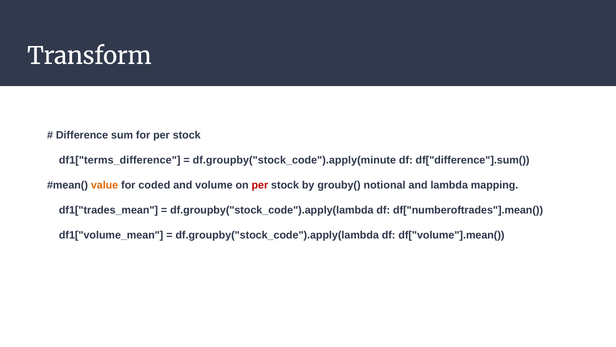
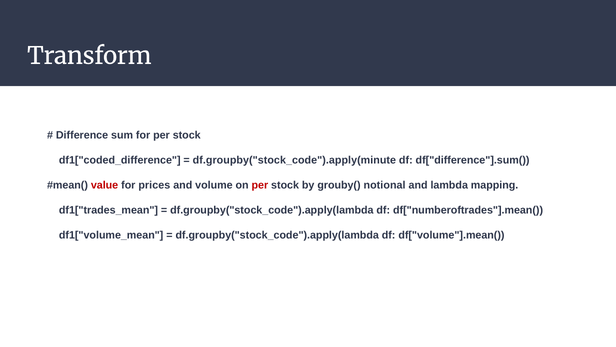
df1["terms_difference: df1["terms_difference -> df1["coded_difference
value colour: orange -> red
coded: coded -> prices
